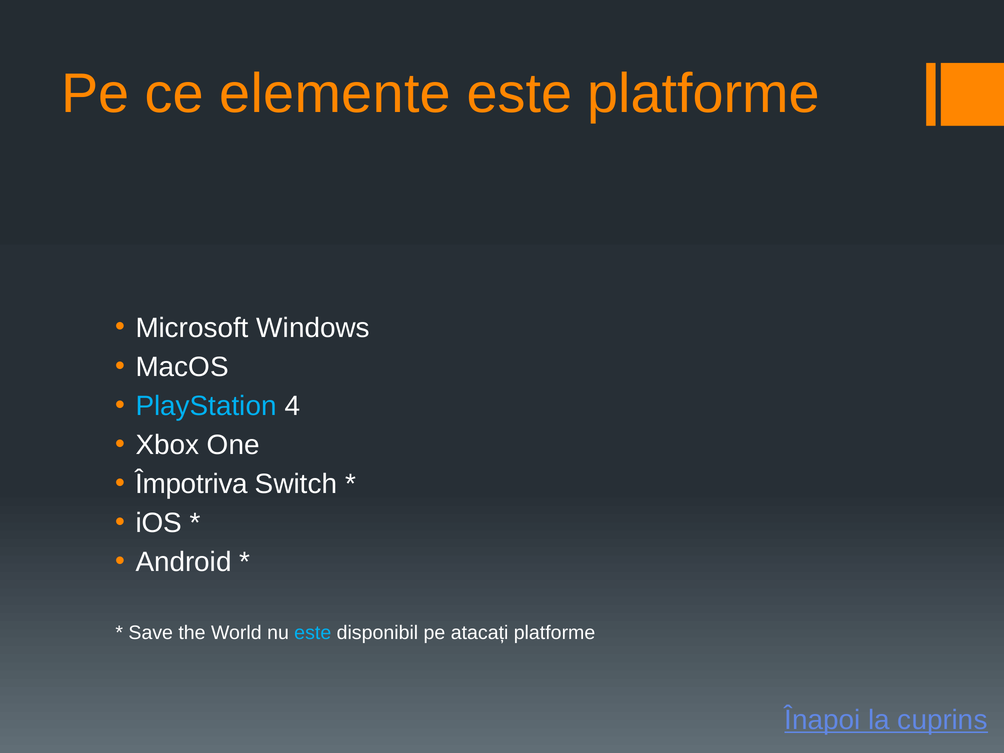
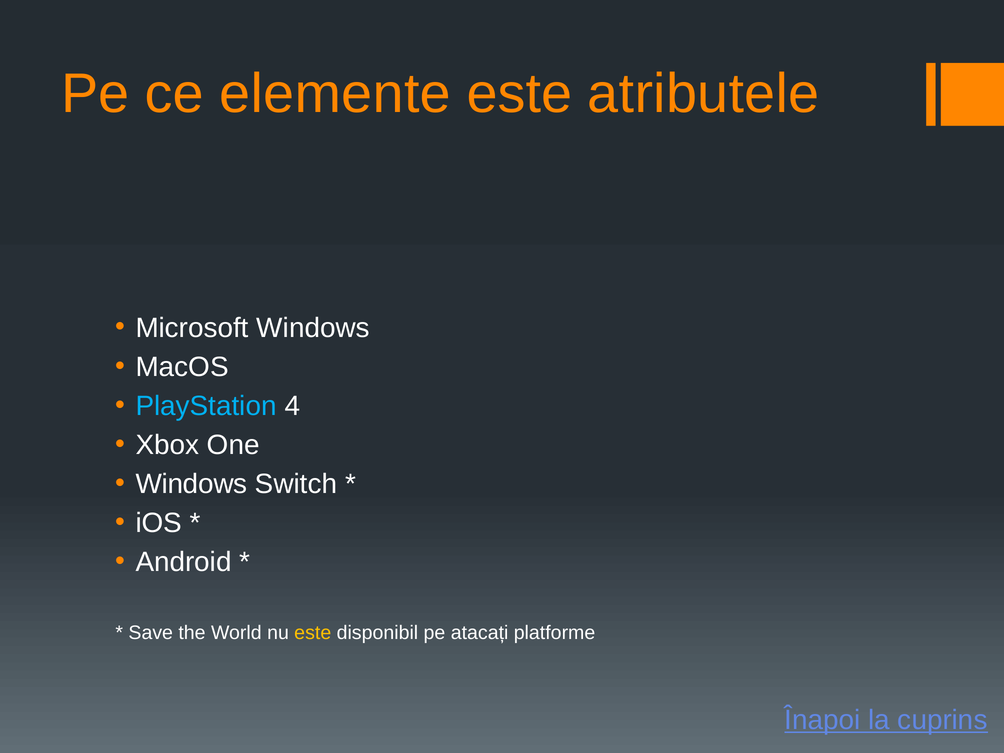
este platforme: platforme -> atributele
Împotriva at (191, 484): Împotriva -> Windows
este at (313, 633) colour: light blue -> yellow
